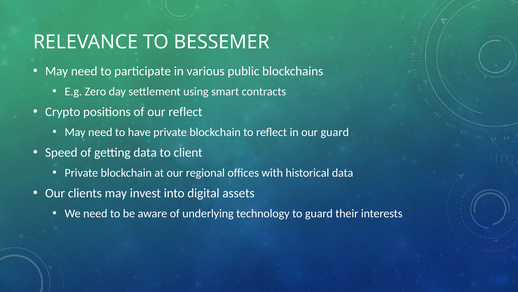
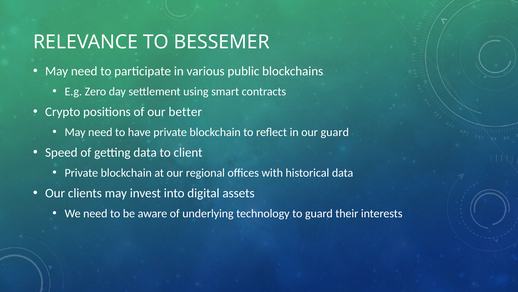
our reflect: reflect -> better
